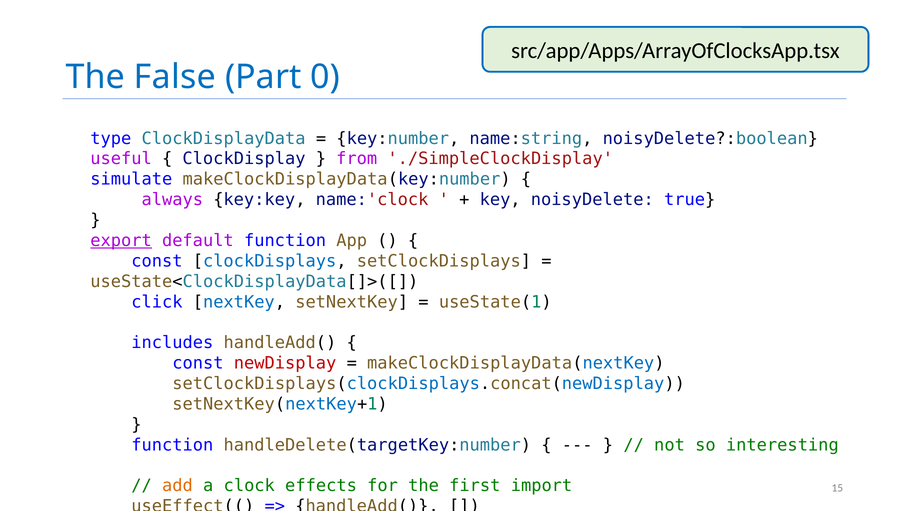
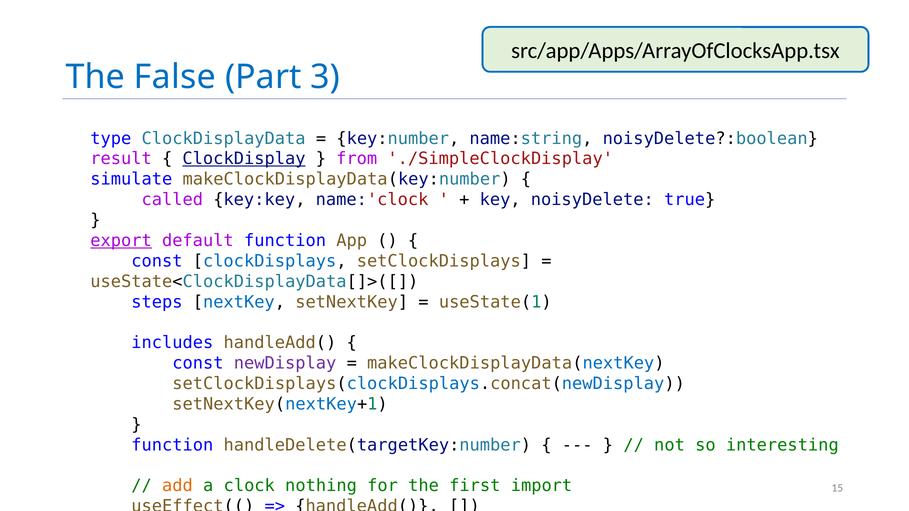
0: 0 -> 3
useful: useful -> result
ClockDisplay underline: none -> present
always: always -> called
click: click -> steps
newDisplay colour: red -> purple
effects: effects -> nothing
